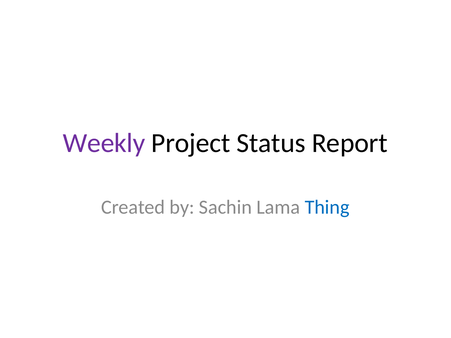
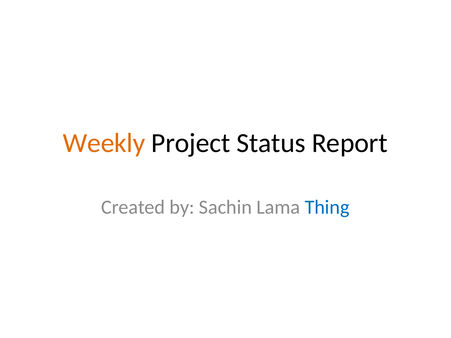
Weekly colour: purple -> orange
